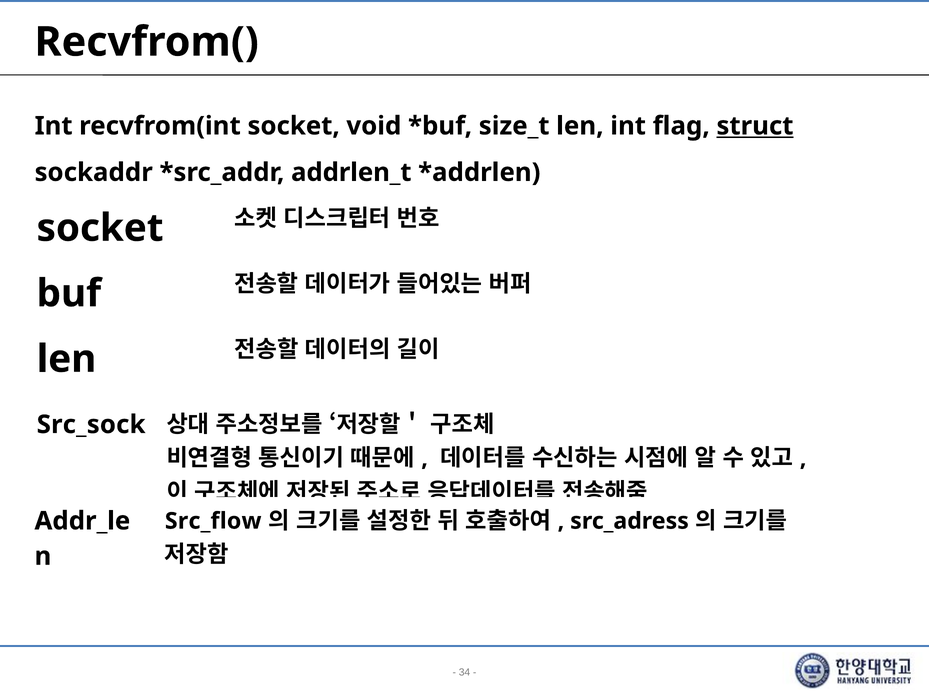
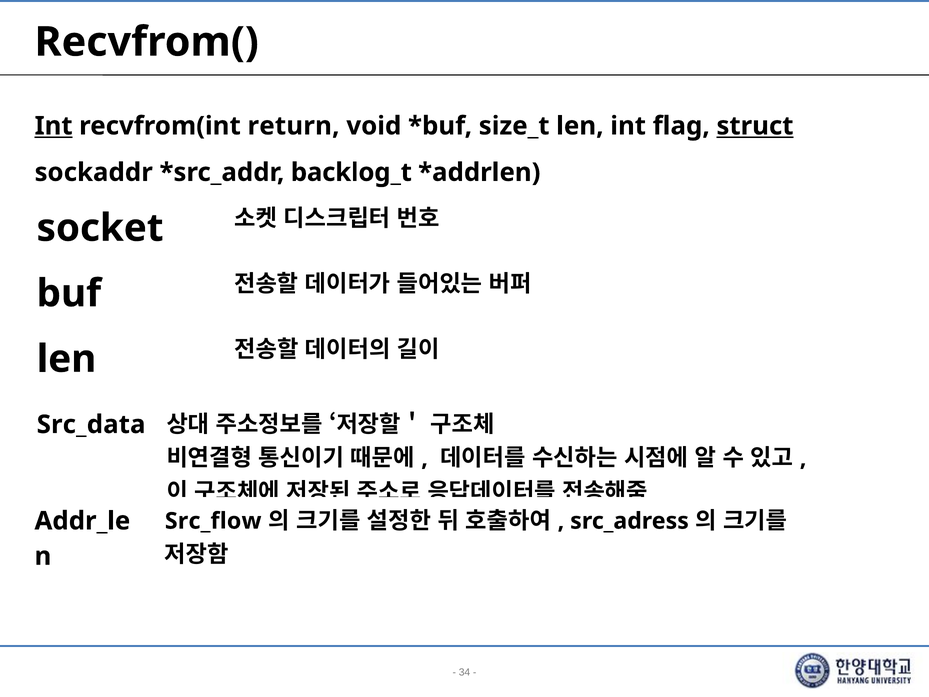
Int at (54, 126) underline: none -> present
recvfrom(int socket: socket -> return
addrlen_t: addrlen_t -> backlog_t
Src_sock: Src_sock -> Src_data
